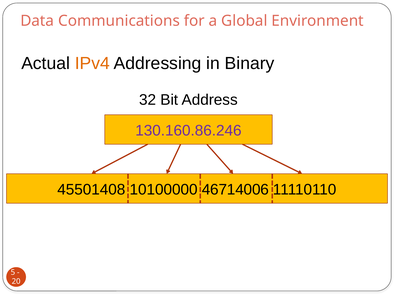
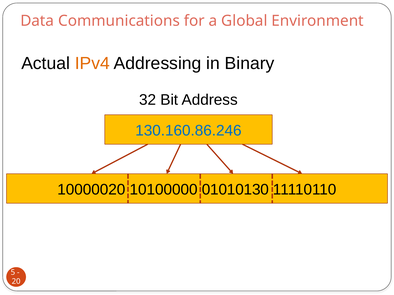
130.160.86.246 colour: purple -> blue
45501408: 45501408 -> 10000020
46714006: 46714006 -> 01010130
